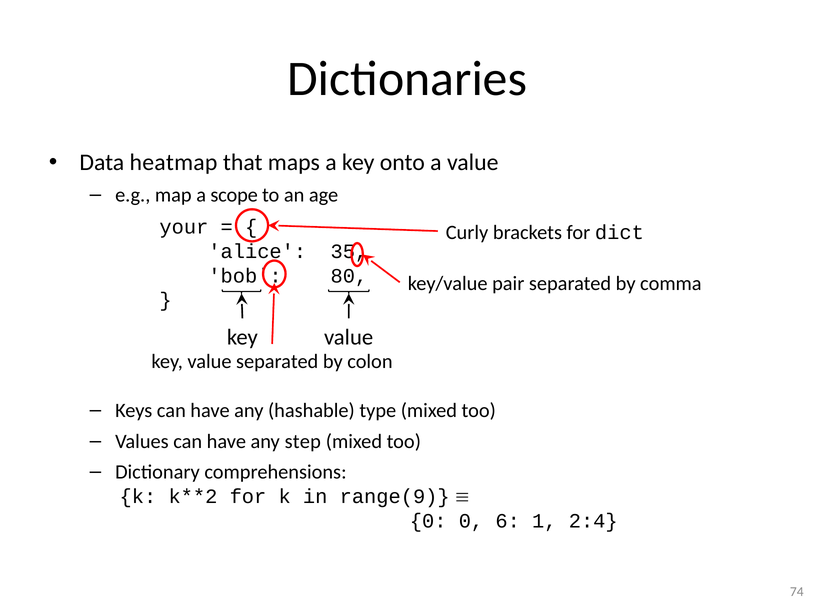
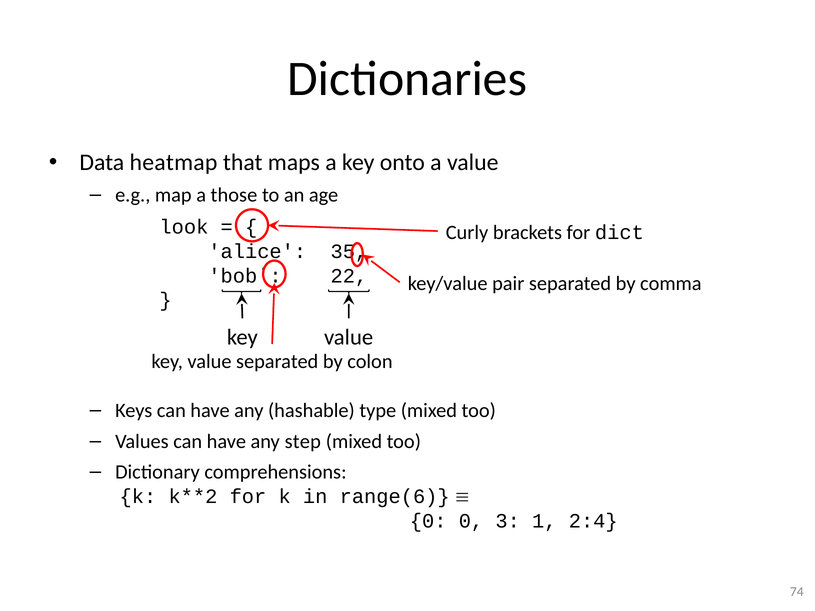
scope: scope -> those
your: your -> look
80: 80 -> 22
range(9: range(9 -> range(6
6: 6 -> 3
